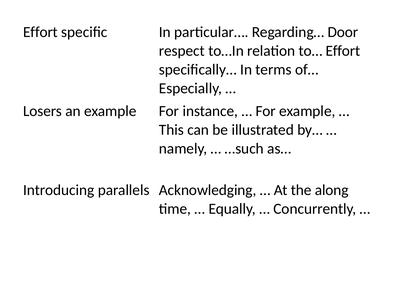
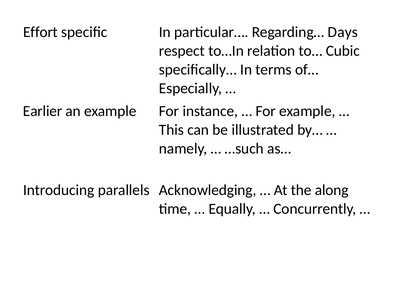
Door: Door -> Days
to… Effort: Effort -> Cubic
Losers: Losers -> Earlier
